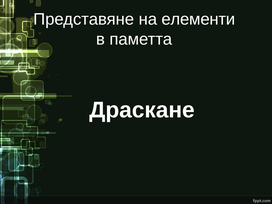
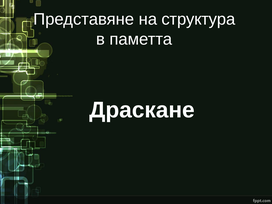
елементи: елементи -> структура
